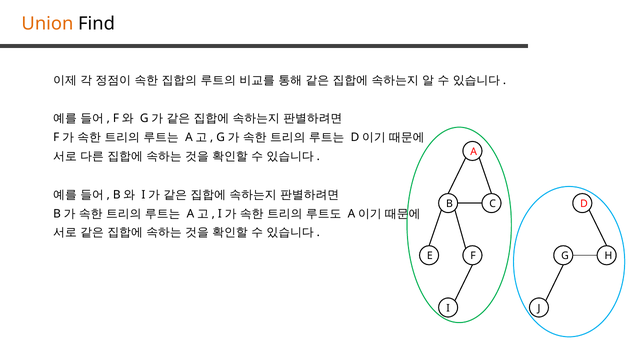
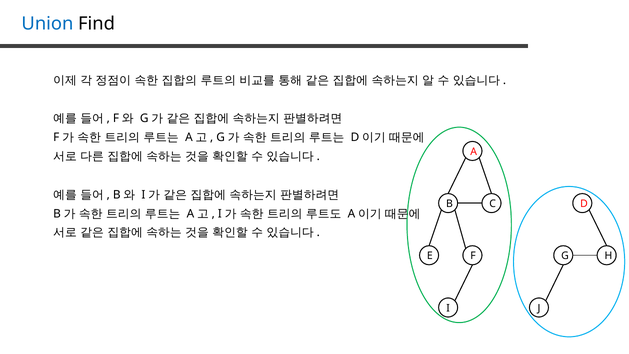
Union colour: orange -> blue
